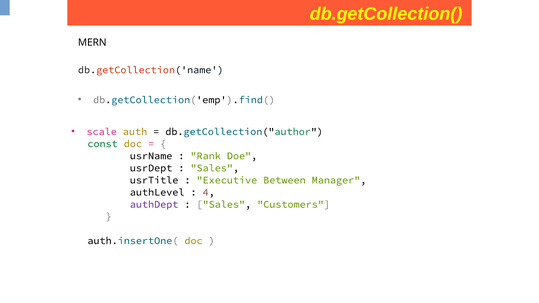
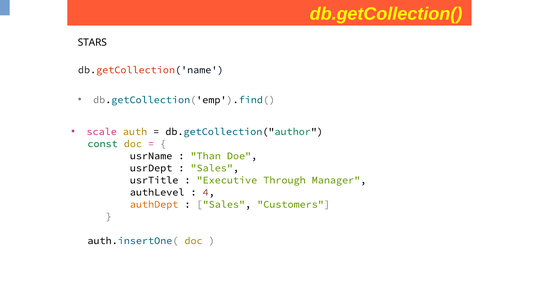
MERN: MERN -> STARS
Rank: Rank -> Than
Between: Between -> Through
authDept colour: purple -> orange
